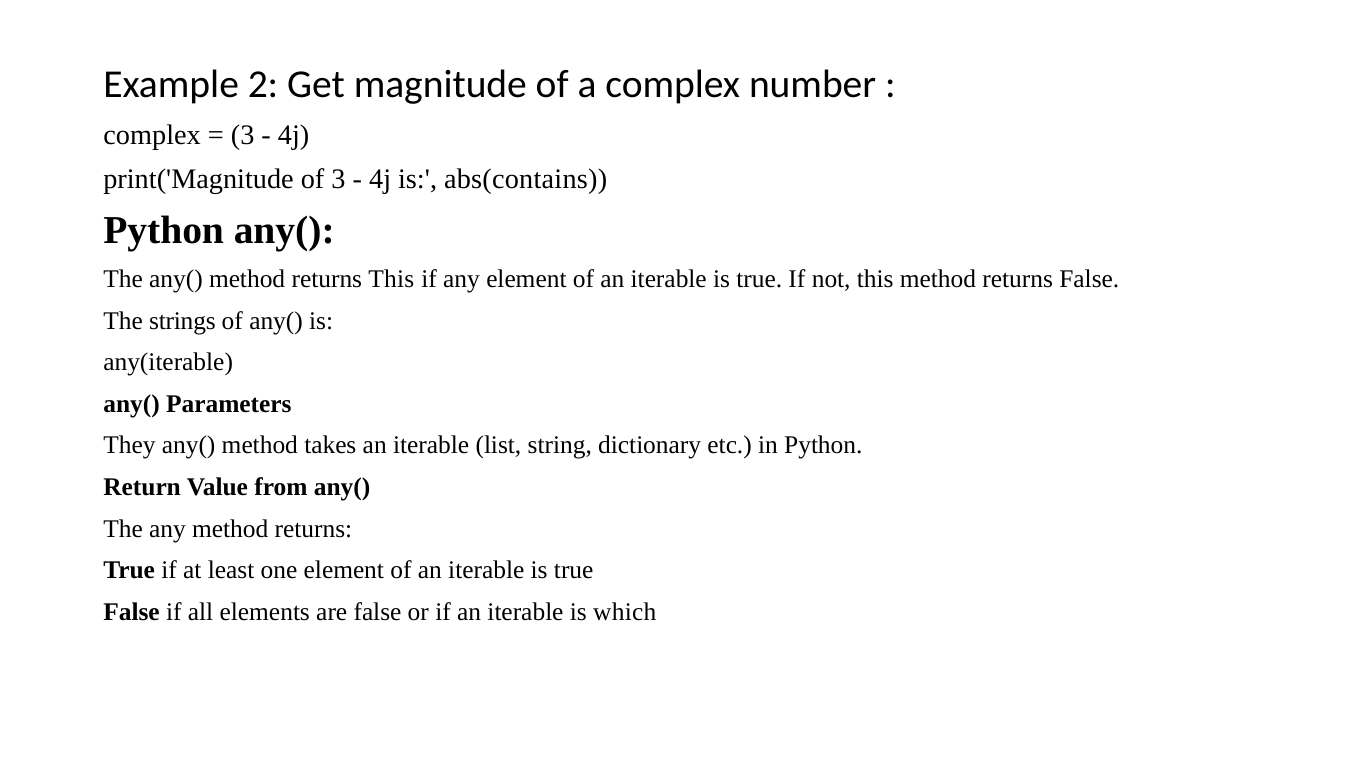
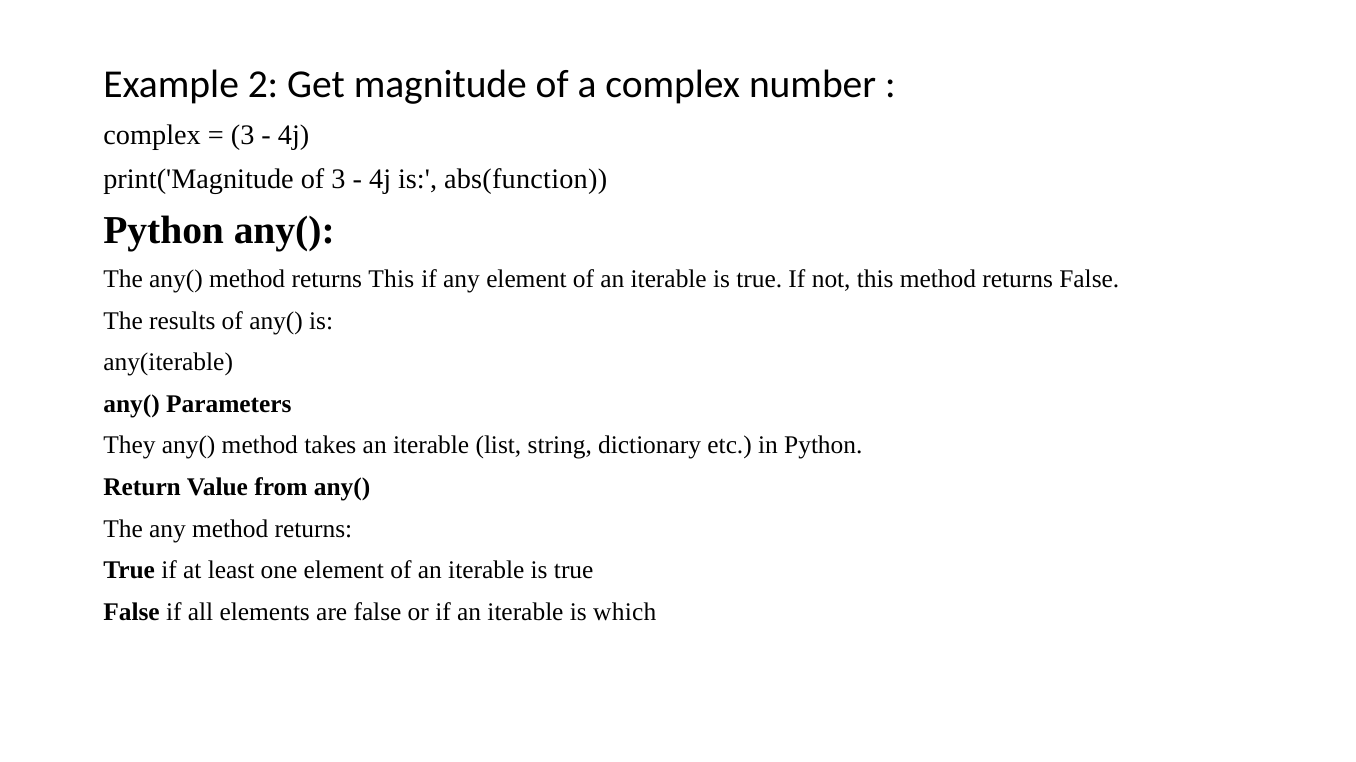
abs(contains: abs(contains -> abs(function
strings: strings -> results
